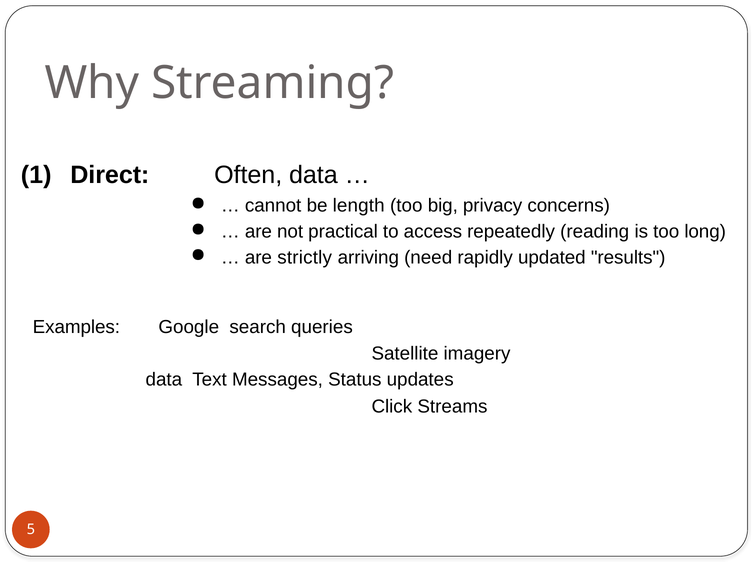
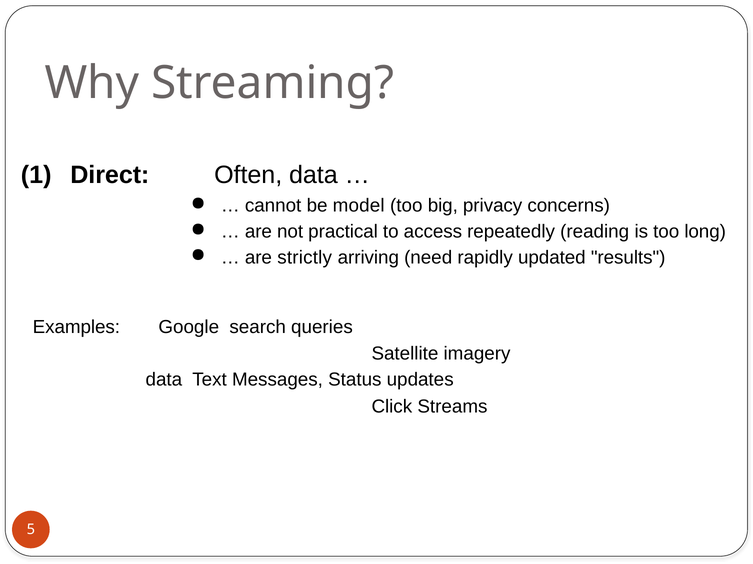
length: length -> model
